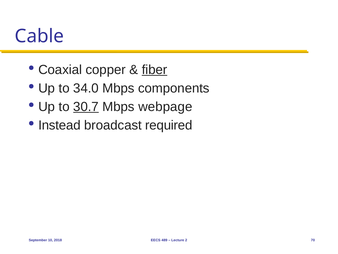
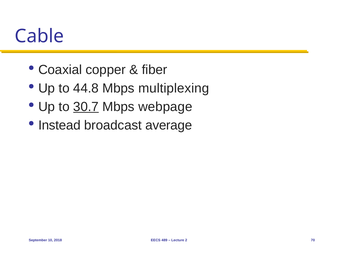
fiber underline: present -> none
34.0: 34.0 -> 44.8
components: components -> multiplexing
required: required -> average
